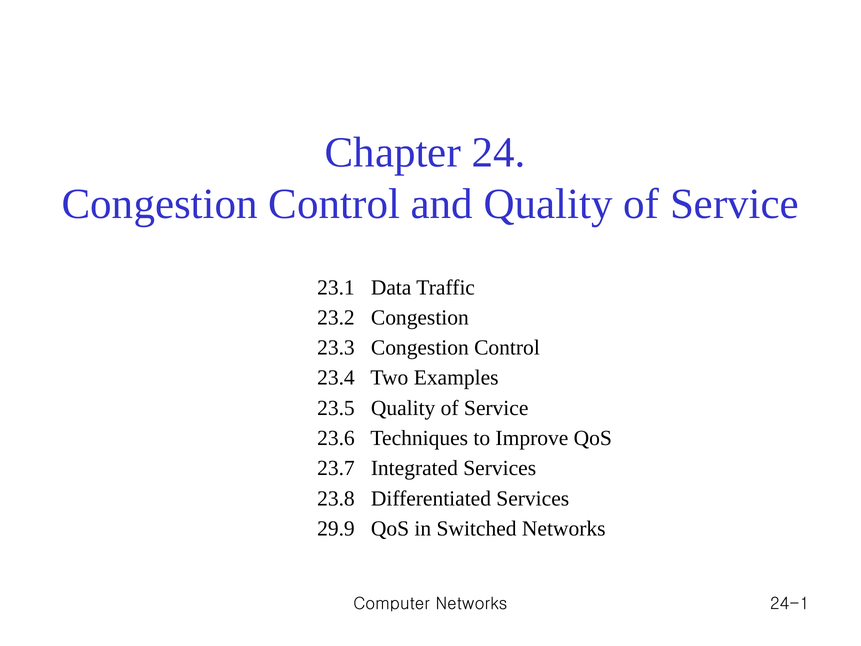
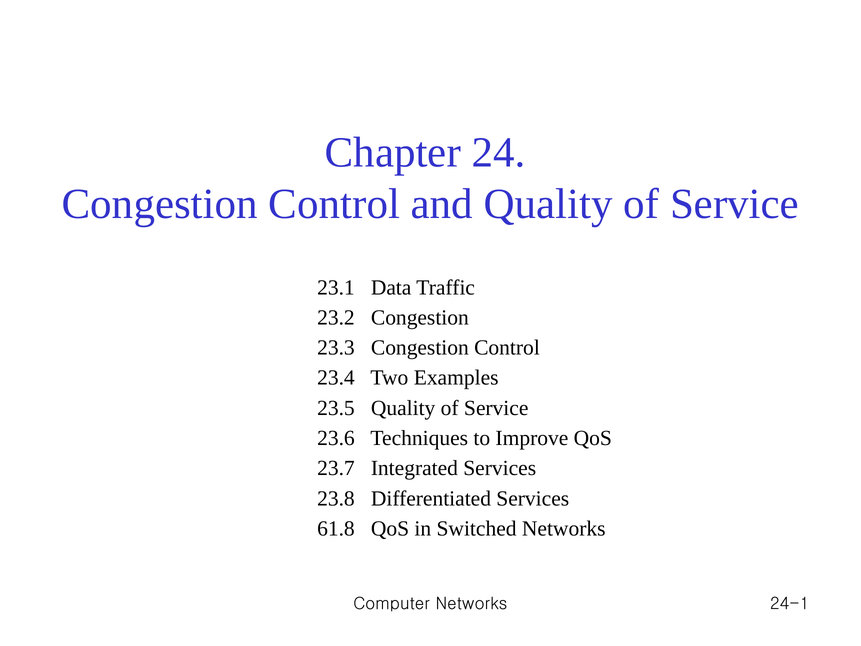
29.9: 29.9 -> 61.8
